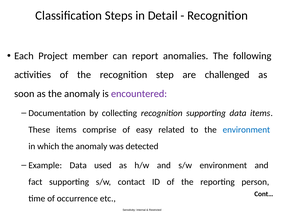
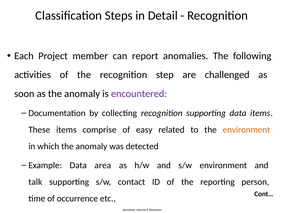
environment at (246, 130) colour: blue -> orange
used: used -> area
fact: fact -> talk
